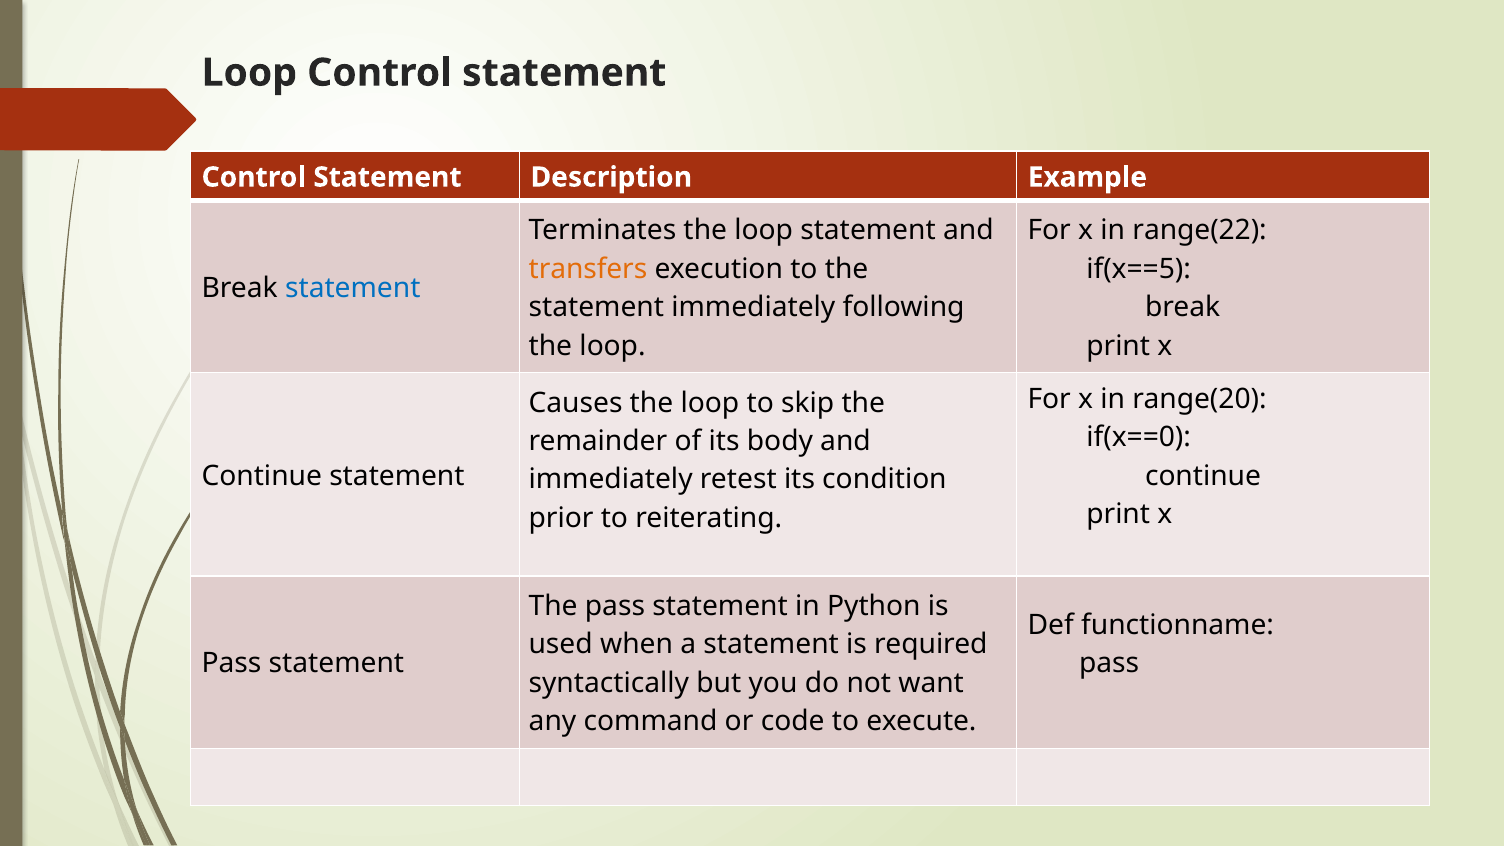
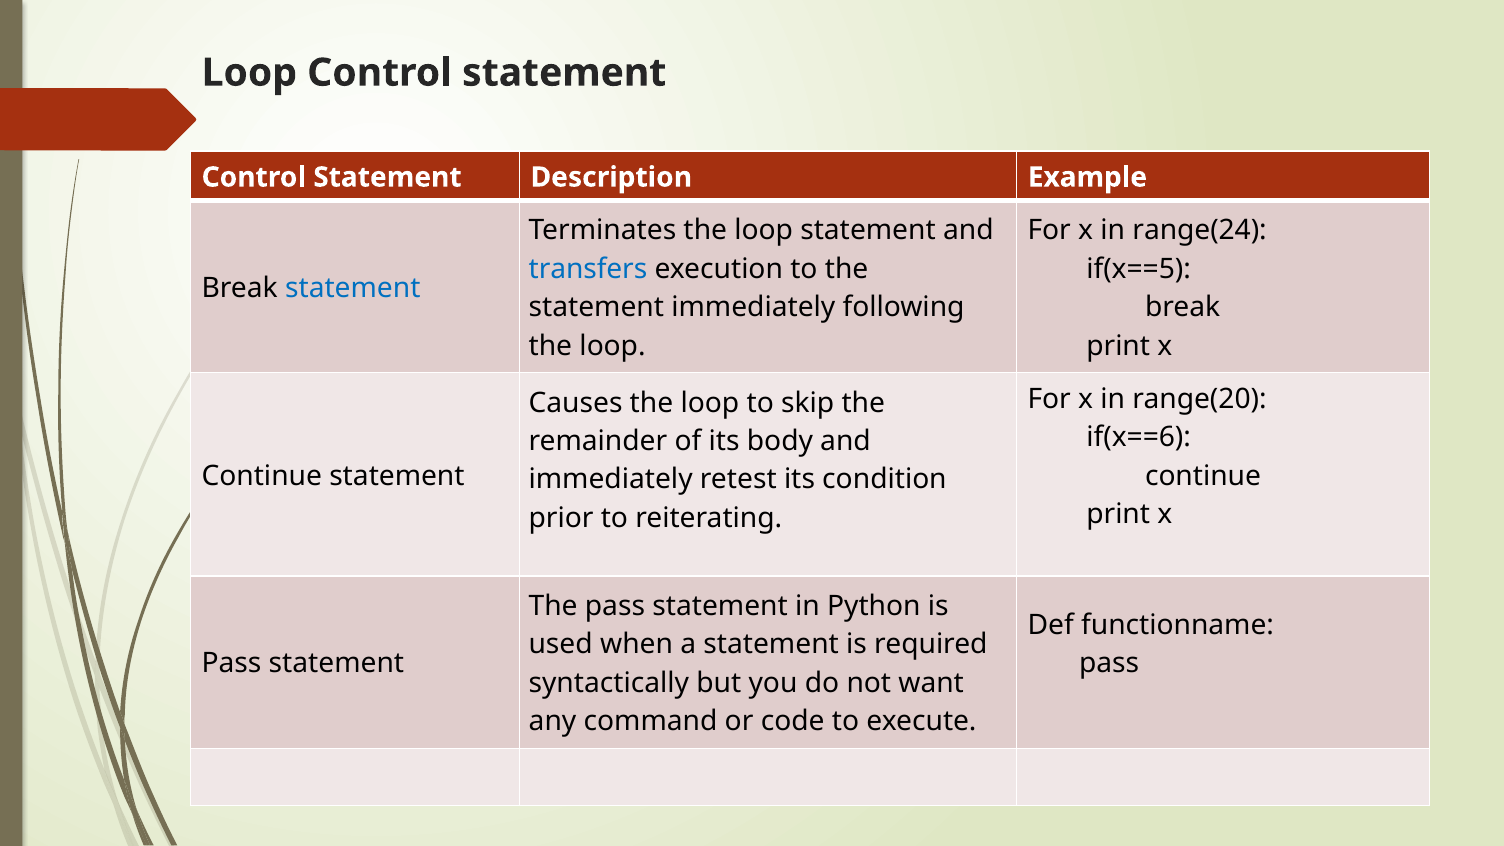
range(22: range(22 -> range(24
transfers colour: orange -> blue
if(x==0: if(x==0 -> if(x==6
